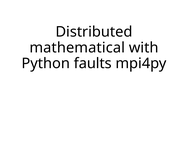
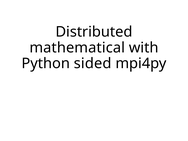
faults: faults -> sided
